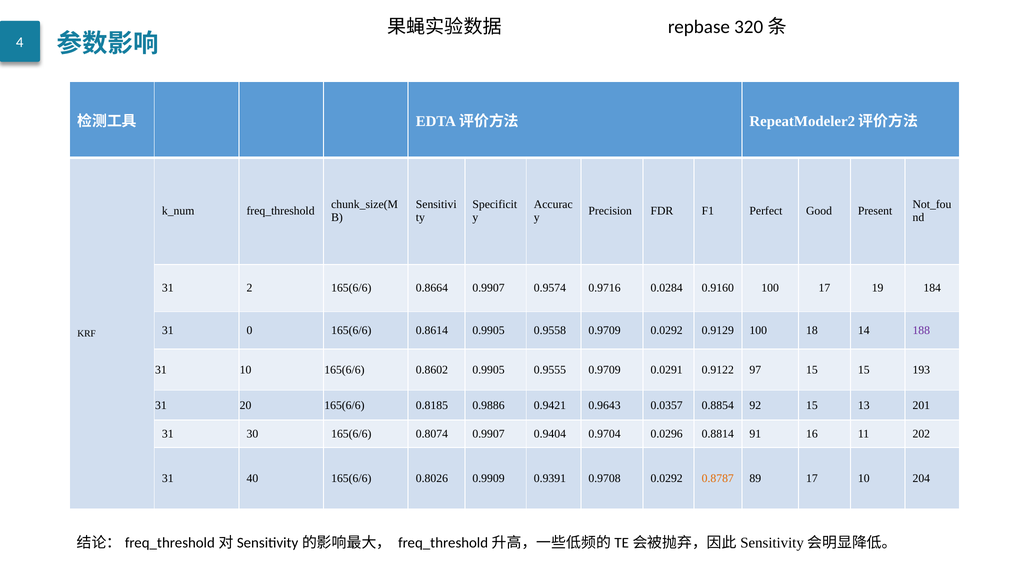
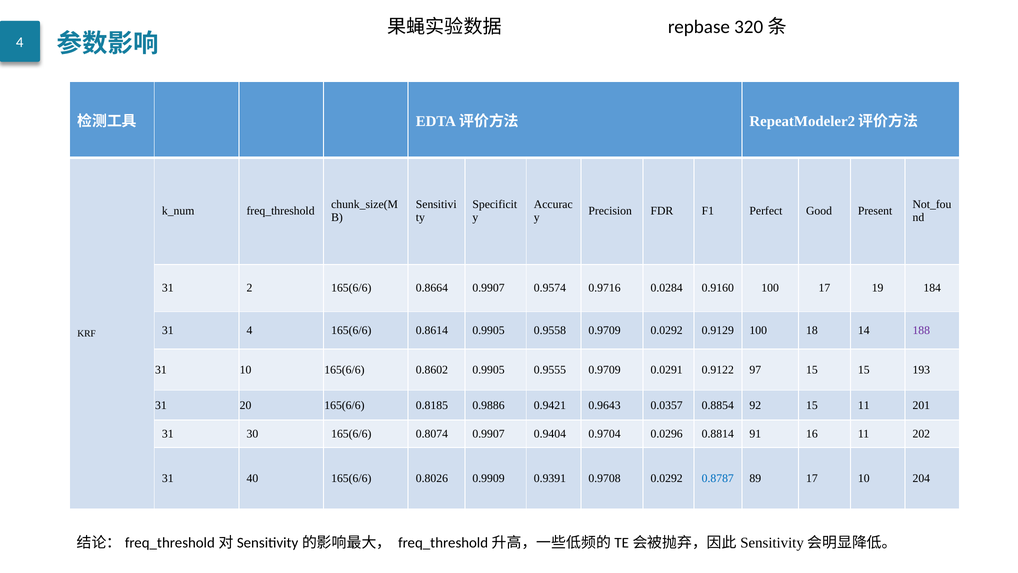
31 0: 0 -> 4
15 13: 13 -> 11
0.8787 colour: orange -> blue
